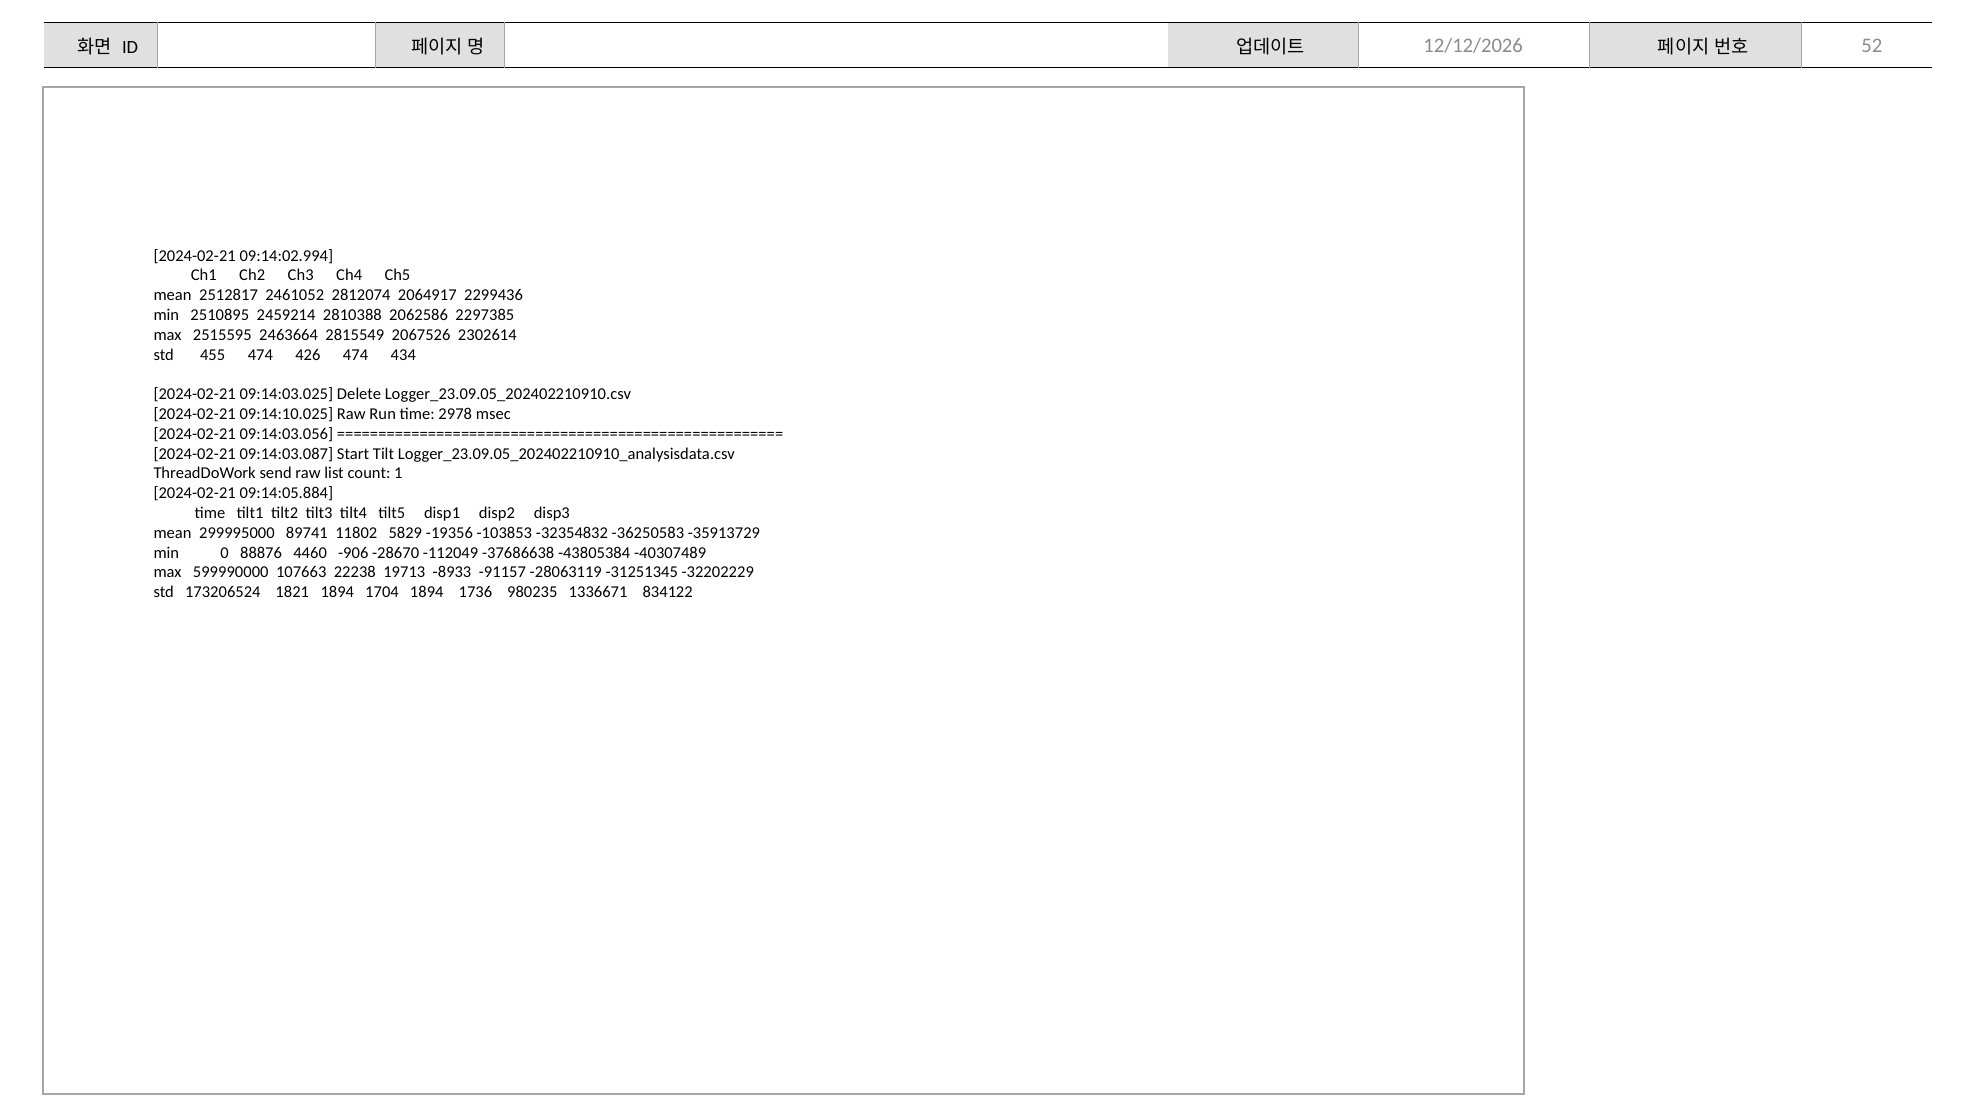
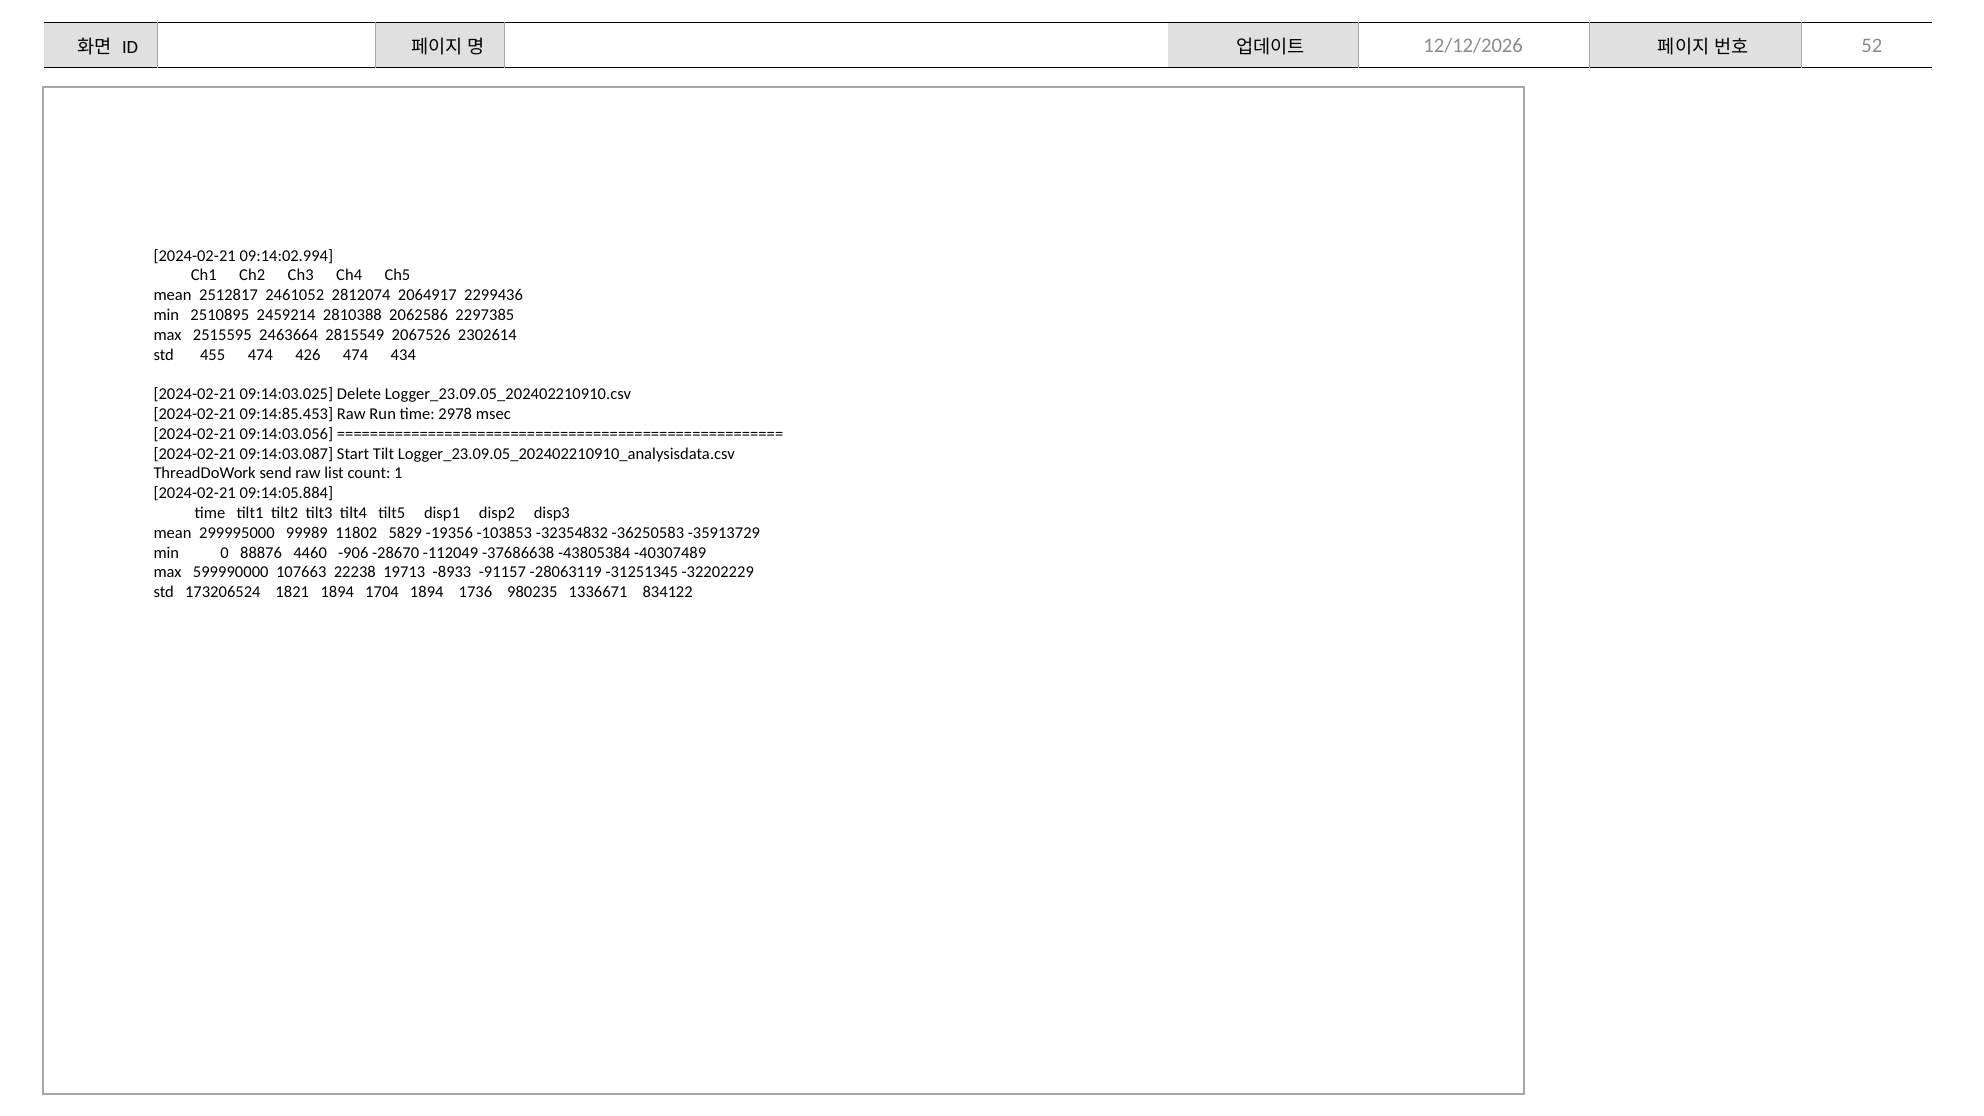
09:14:10.025: 09:14:10.025 -> 09:14:85.453
89741: 89741 -> 99989
